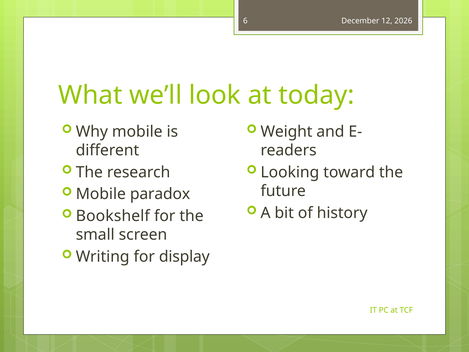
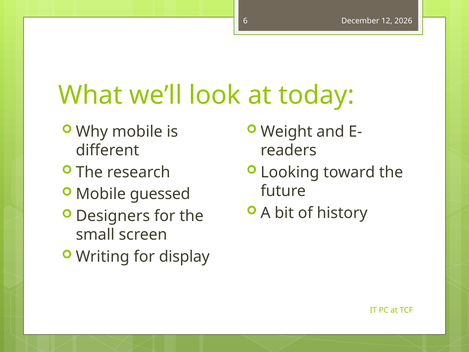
paradox: paradox -> guessed
Bookshelf: Bookshelf -> Designers
